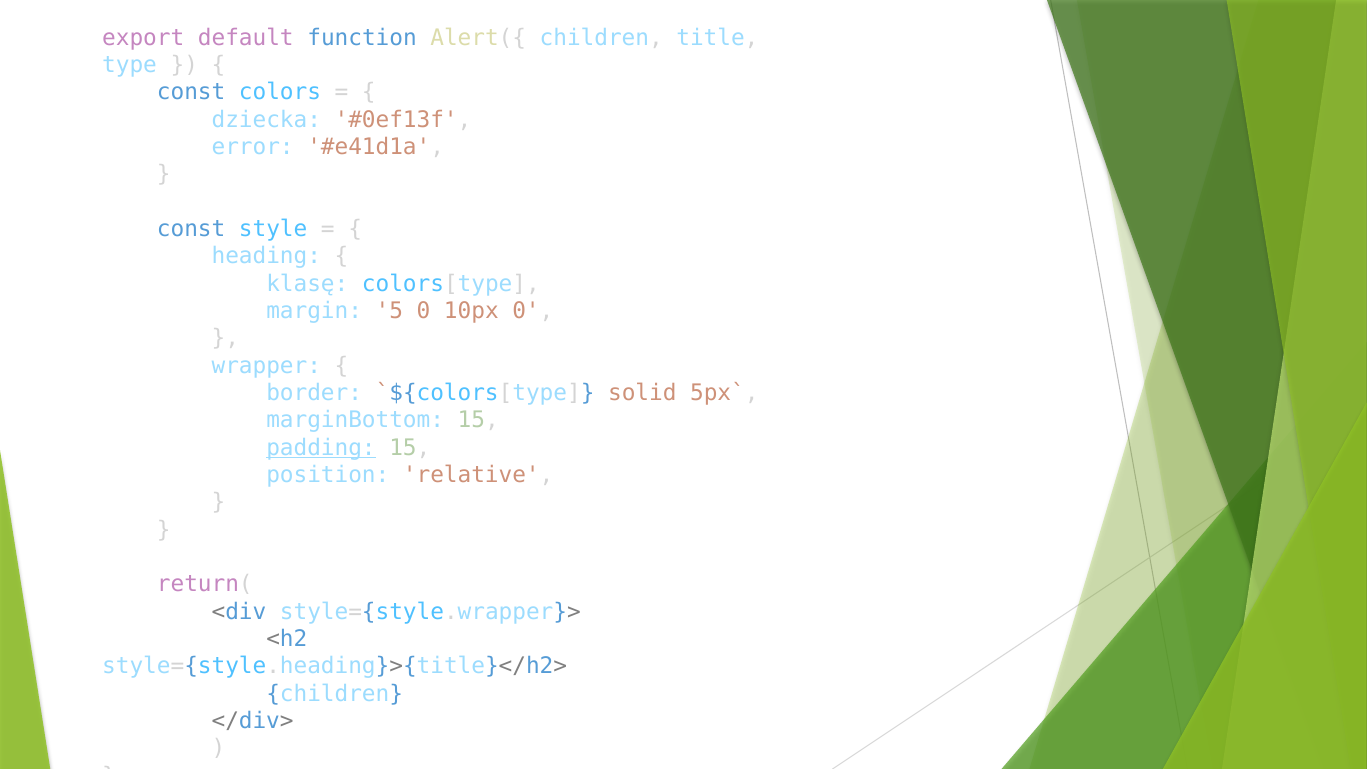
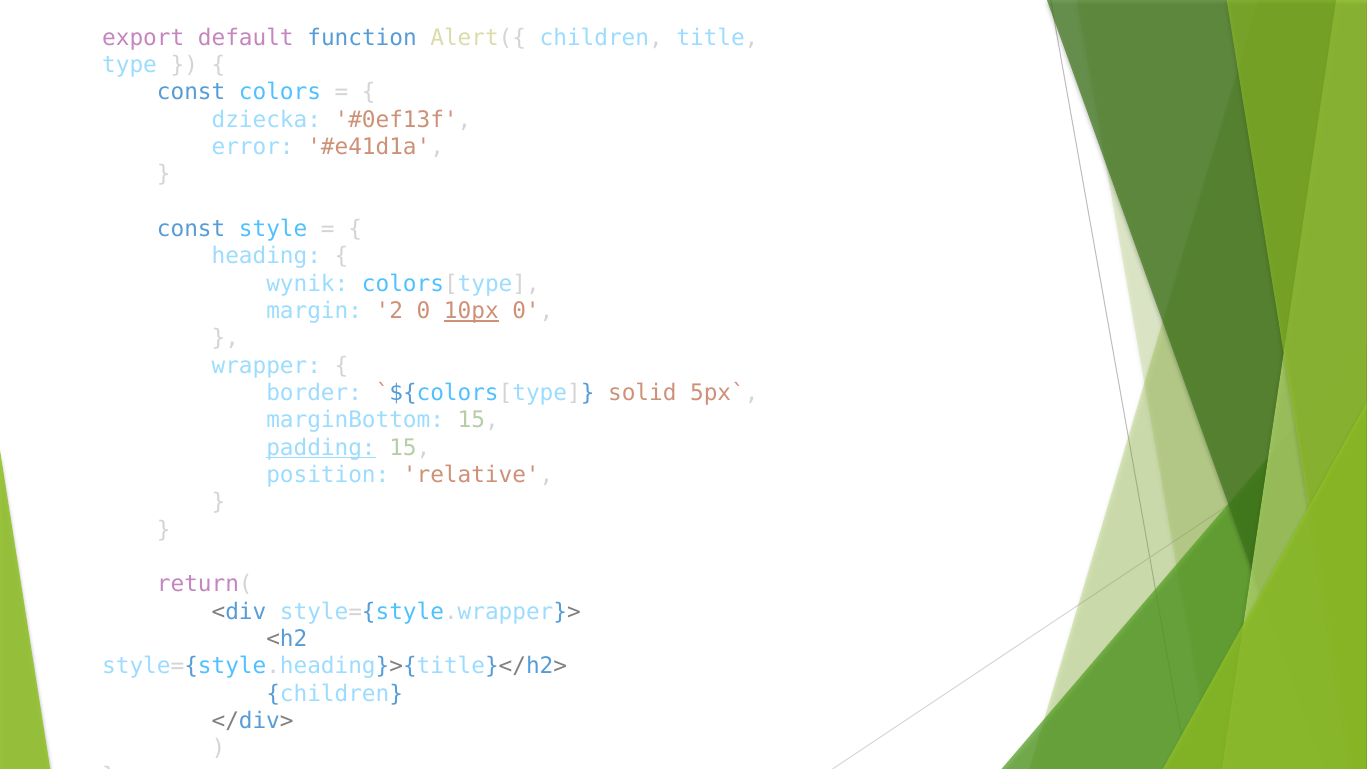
klasę: klasę -> wynik
5: 5 -> 2
10px underline: none -> present
